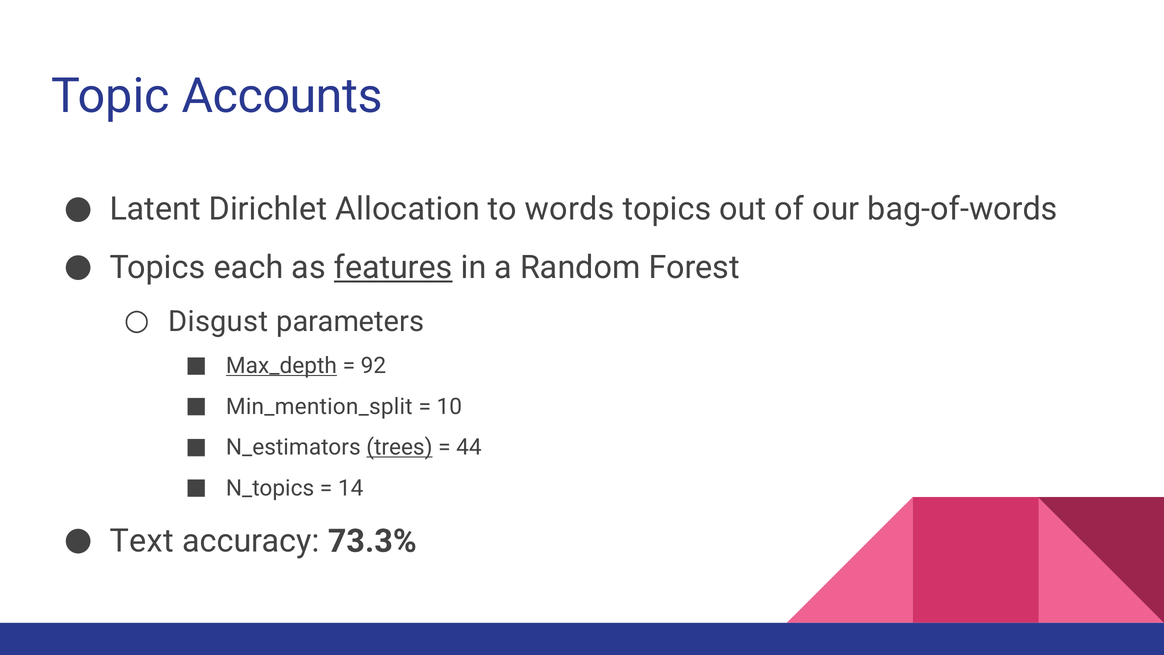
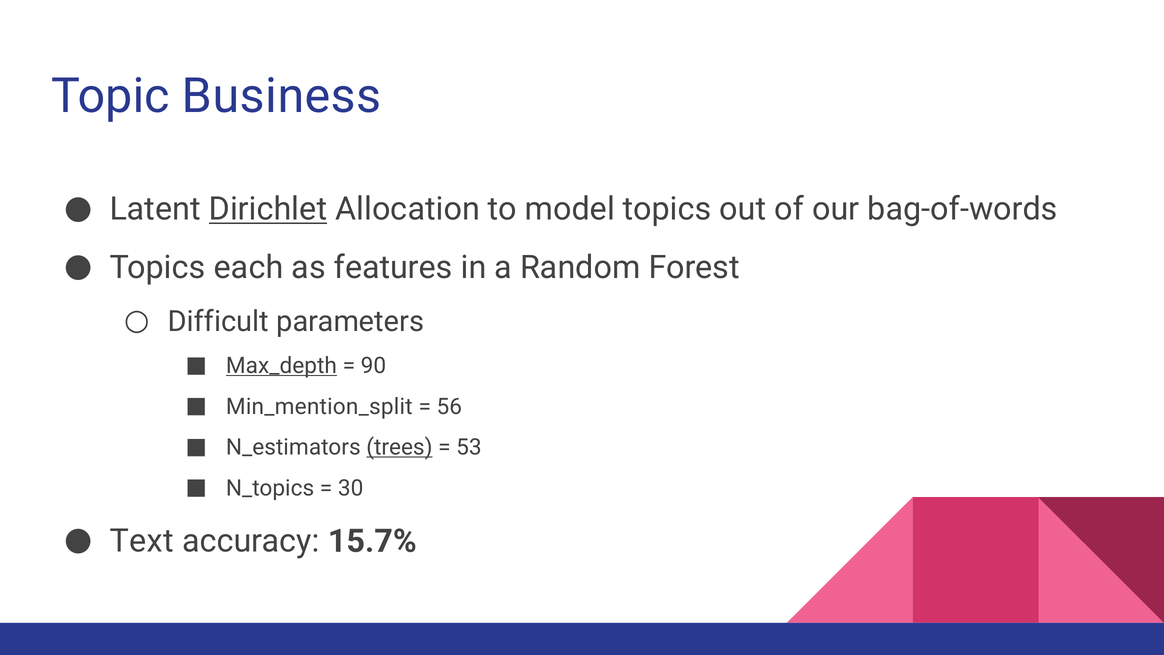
Accounts: Accounts -> Business
Dirichlet underline: none -> present
words: words -> model
features underline: present -> none
Disgust: Disgust -> Difficult
92: 92 -> 90
10: 10 -> 56
44: 44 -> 53
14: 14 -> 30
73.3%: 73.3% -> 15.7%
